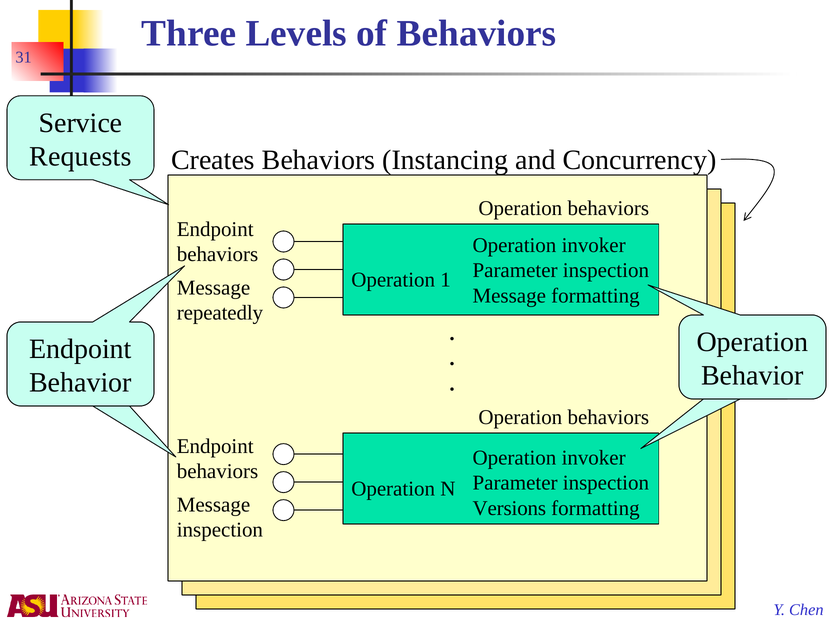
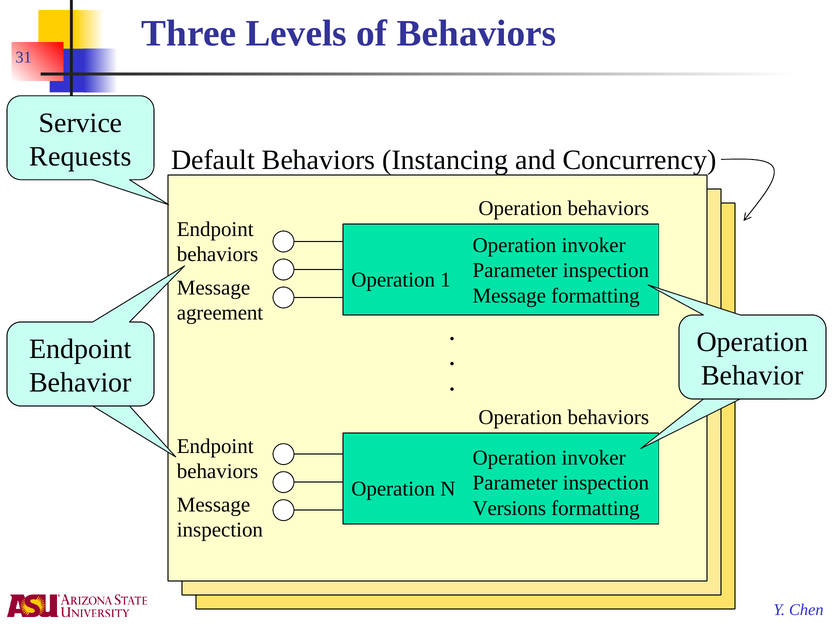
Creates: Creates -> Default
repeatedly: repeatedly -> agreement
